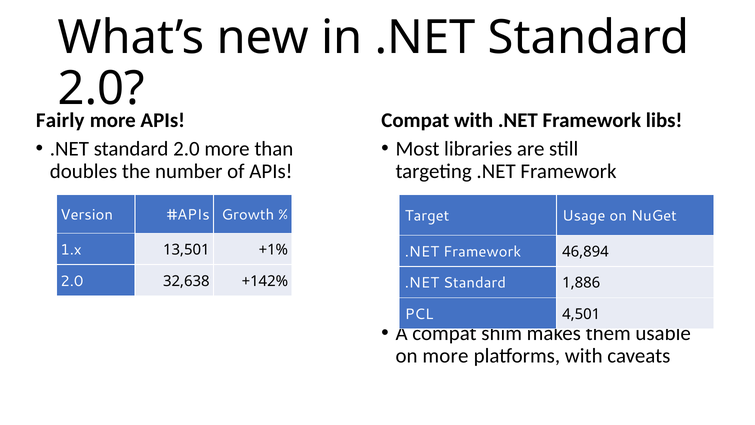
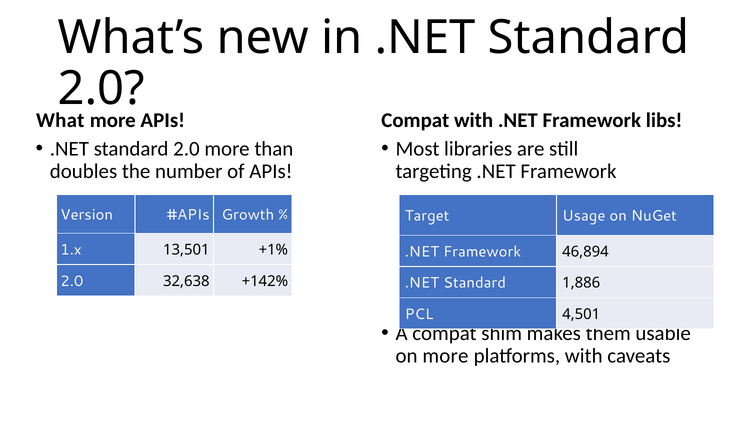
Fairly: Fairly -> What
